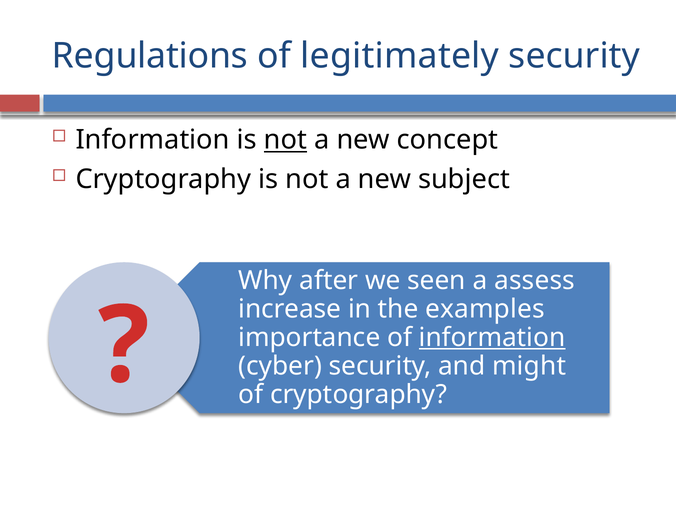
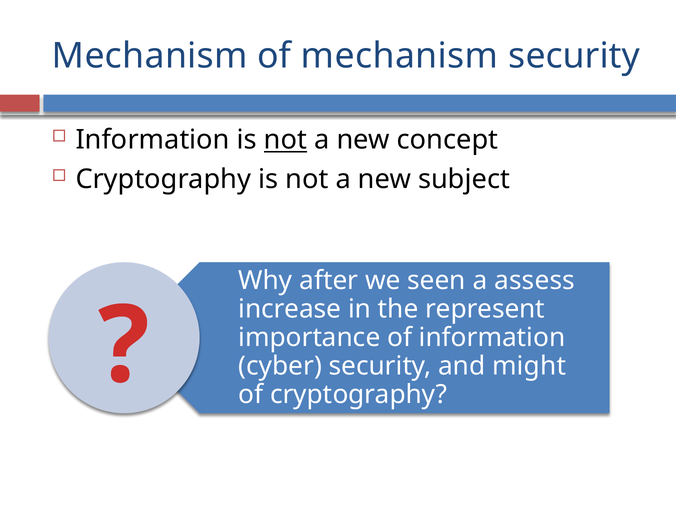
Regulations at (150, 56): Regulations -> Mechanism
of legitimately: legitimately -> mechanism
examples: examples -> represent
information at (492, 338) underline: present -> none
